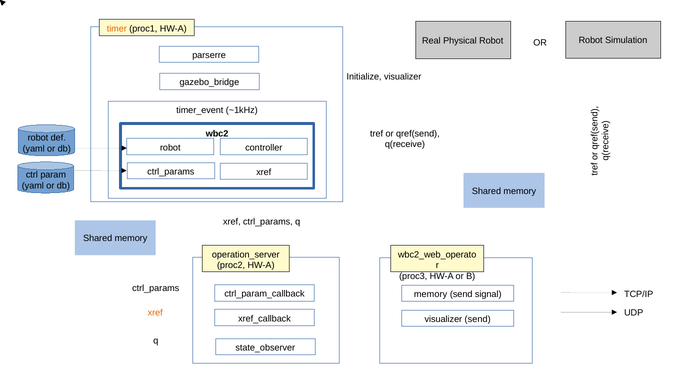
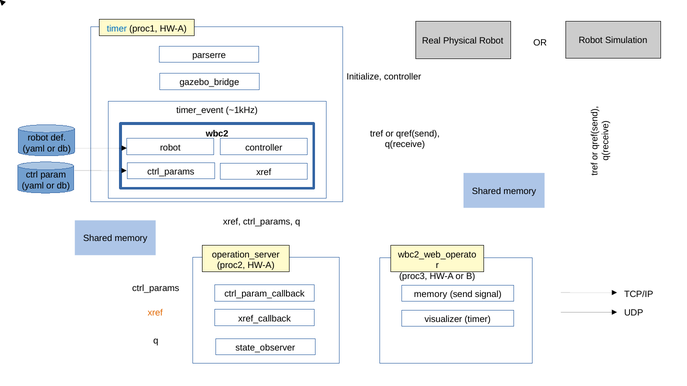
timer at (117, 29) colour: orange -> blue
Initialize visualizer: visualizer -> controller
visualizer send: send -> timer
